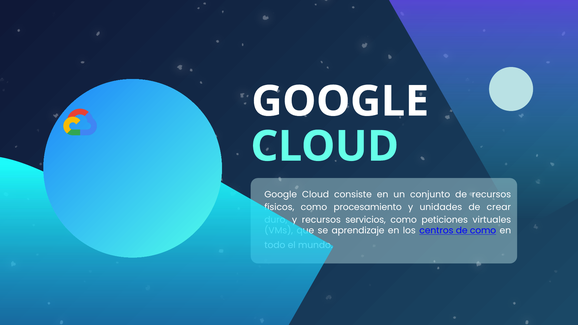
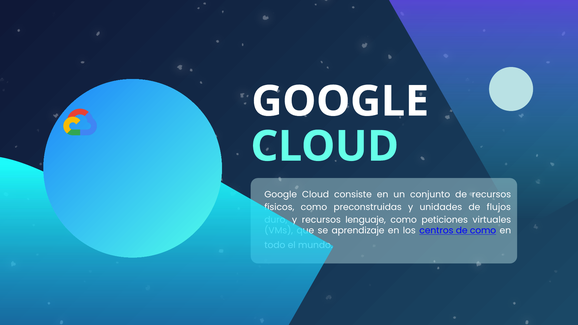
procesamiento: procesamiento -> preconstruidas
crear: crear -> flujos
servicios: servicios -> lenguaje
